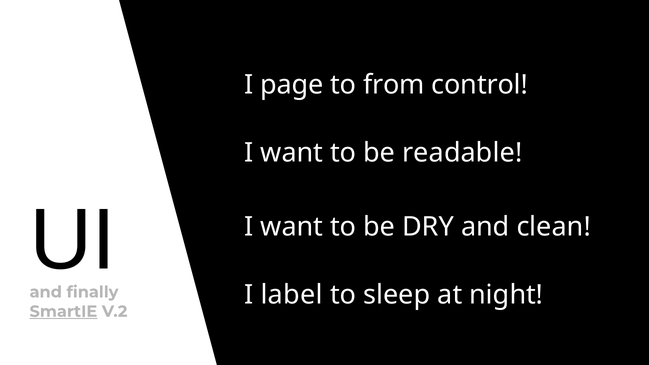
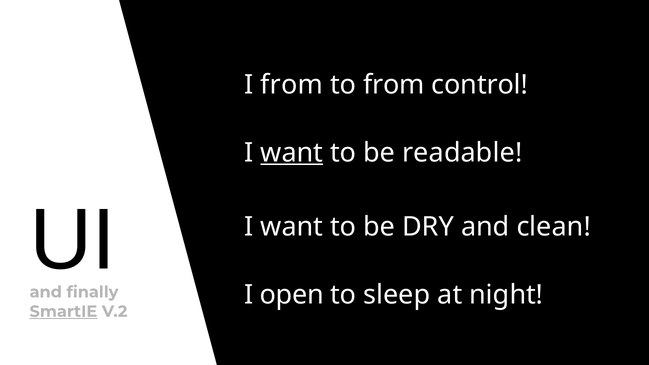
I page: page -> from
want at (292, 153) underline: none -> present
label: label -> open
